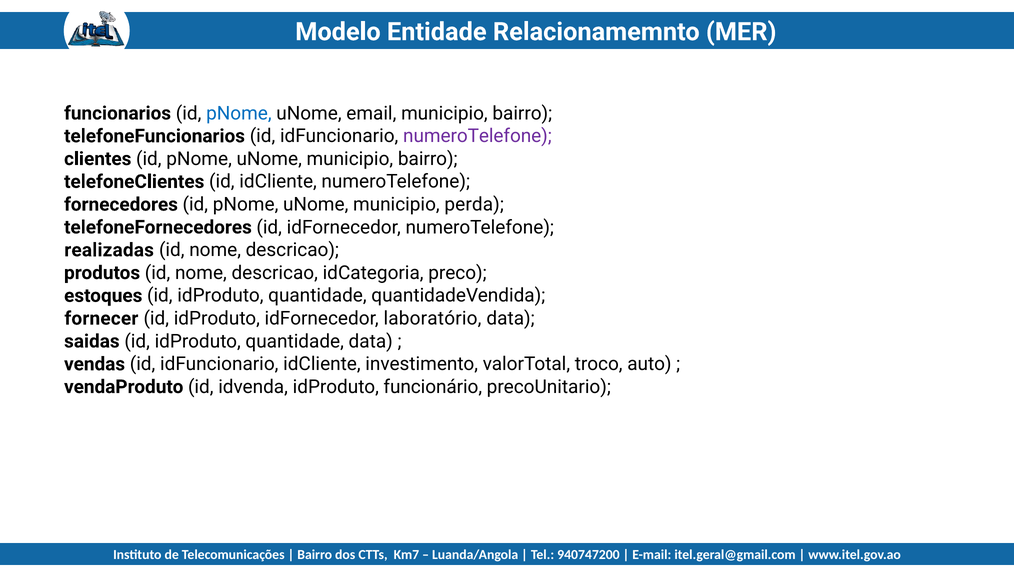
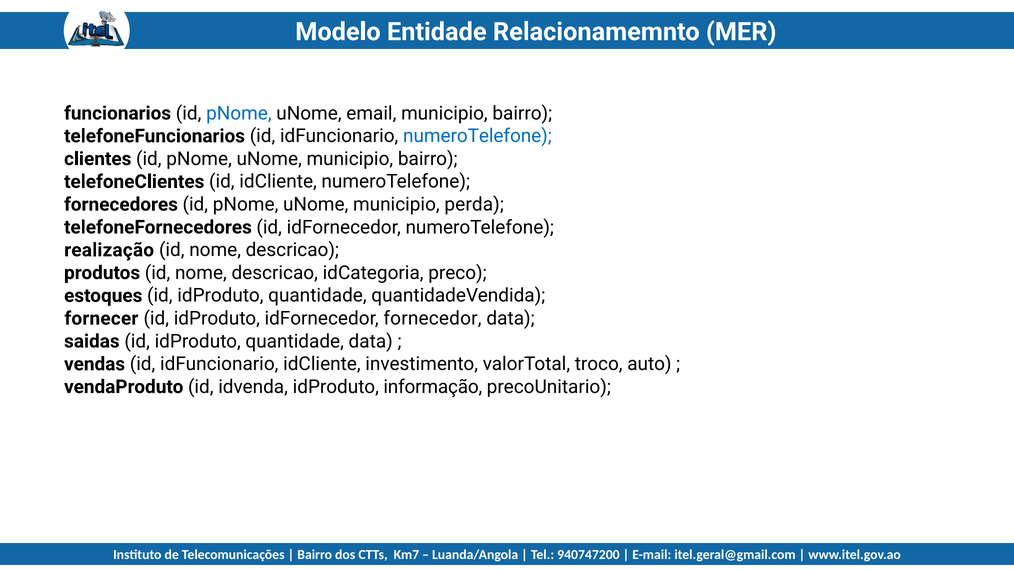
numeroTelefone at (477, 136) colour: purple -> blue
realizadas: realizadas -> realização
laboratório: laboratório -> fornecedor
funcionário: funcionário -> informação
